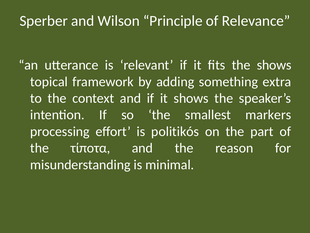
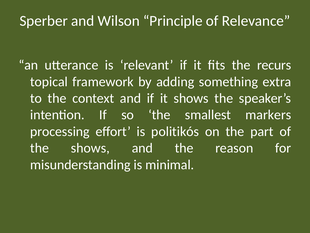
the shows: shows -> recurs
the τίποτα: τίποτα -> shows
